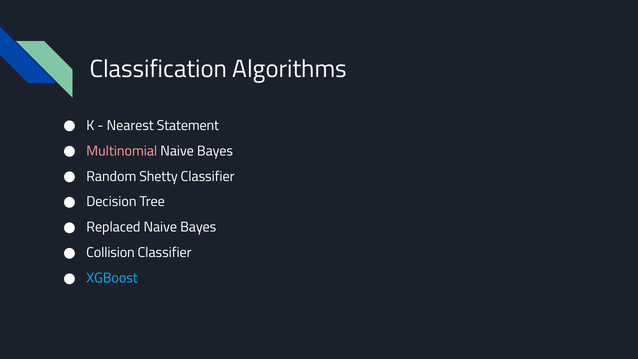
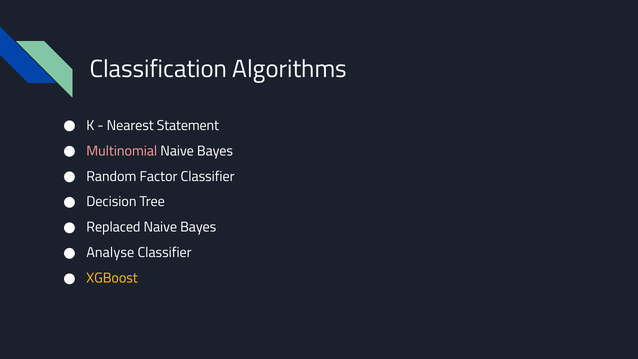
Shetty: Shetty -> Factor
Collision: Collision -> Analyse
XGBoost colour: light blue -> yellow
